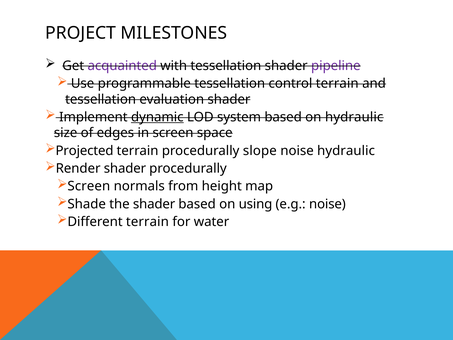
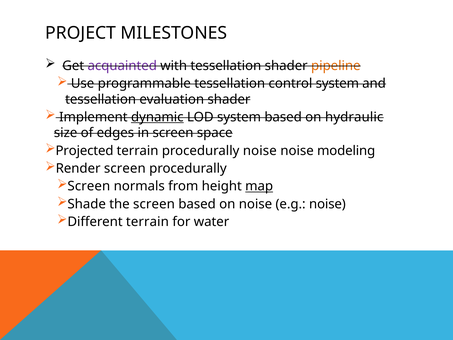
pipeline colour: purple -> orange
control terrain: terrain -> system
procedurally slope: slope -> noise
noise hydraulic: hydraulic -> modeling
Render shader: shader -> screen
map underline: none -> present
the shader: shader -> screen
on using: using -> noise
